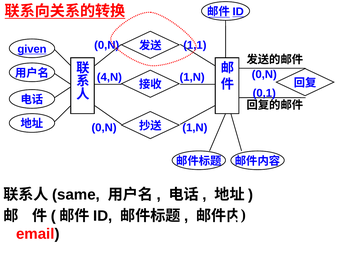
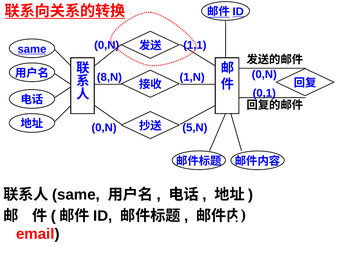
given at (32, 49): given -> same
4,N: 4,N -> 8,N
0,N 1,N: 1,N -> 5,N
